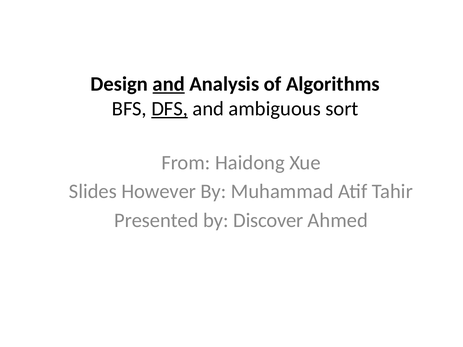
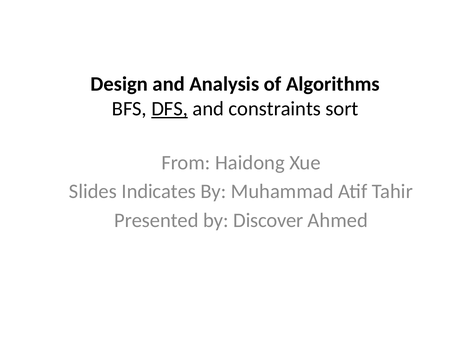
and at (169, 84) underline: present -> none
ambiguous: ambiguous -> constraints
However: However -> Indicates
